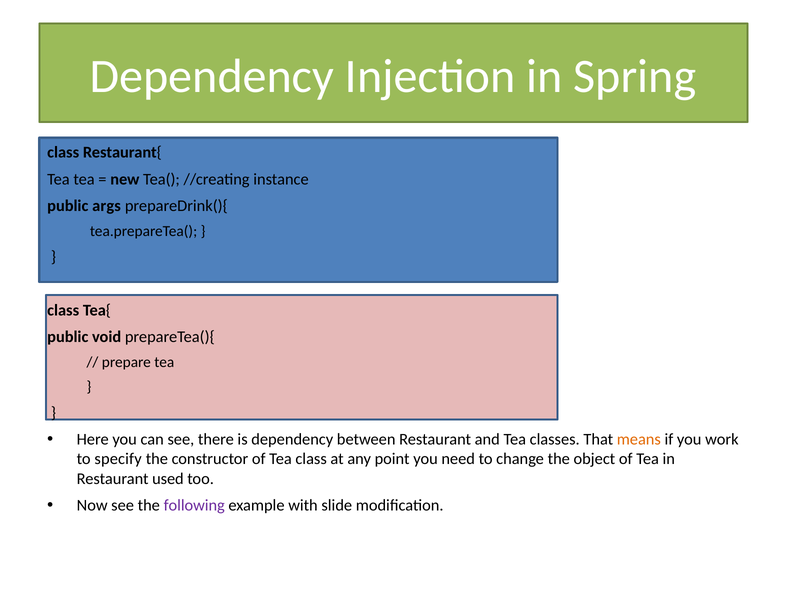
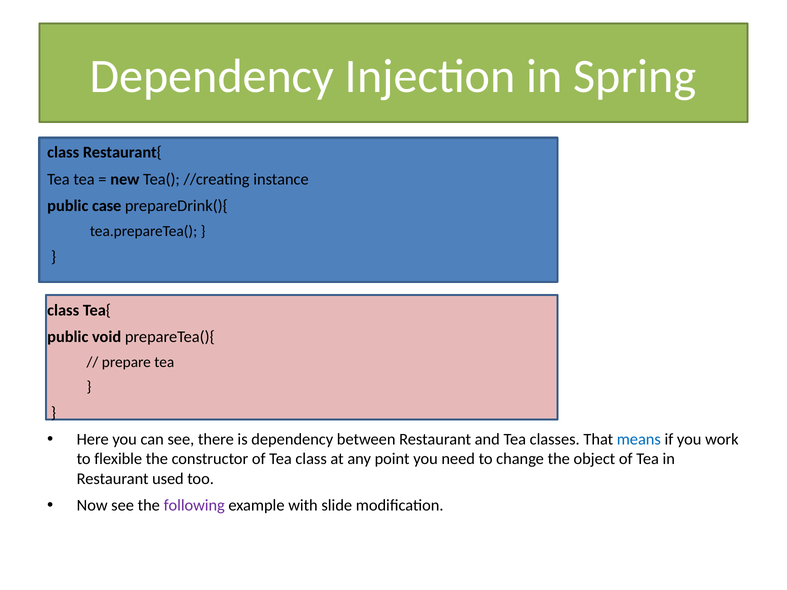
args: args -> case
means colour: orange -> blue
specify: specify -> flexible
